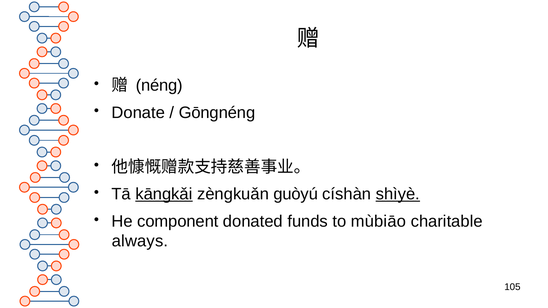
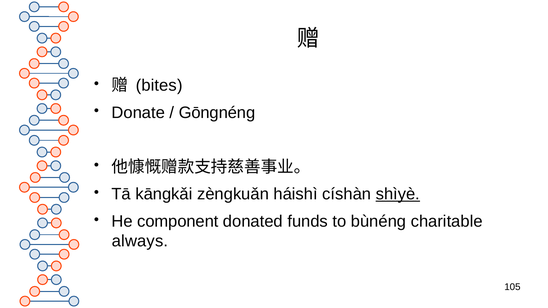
néng: néng -> bites
kāngkǎi underline: present -> none
guòyú: guòyú -> háishì
mùbiāo: mùbiāo -> bùnéng
